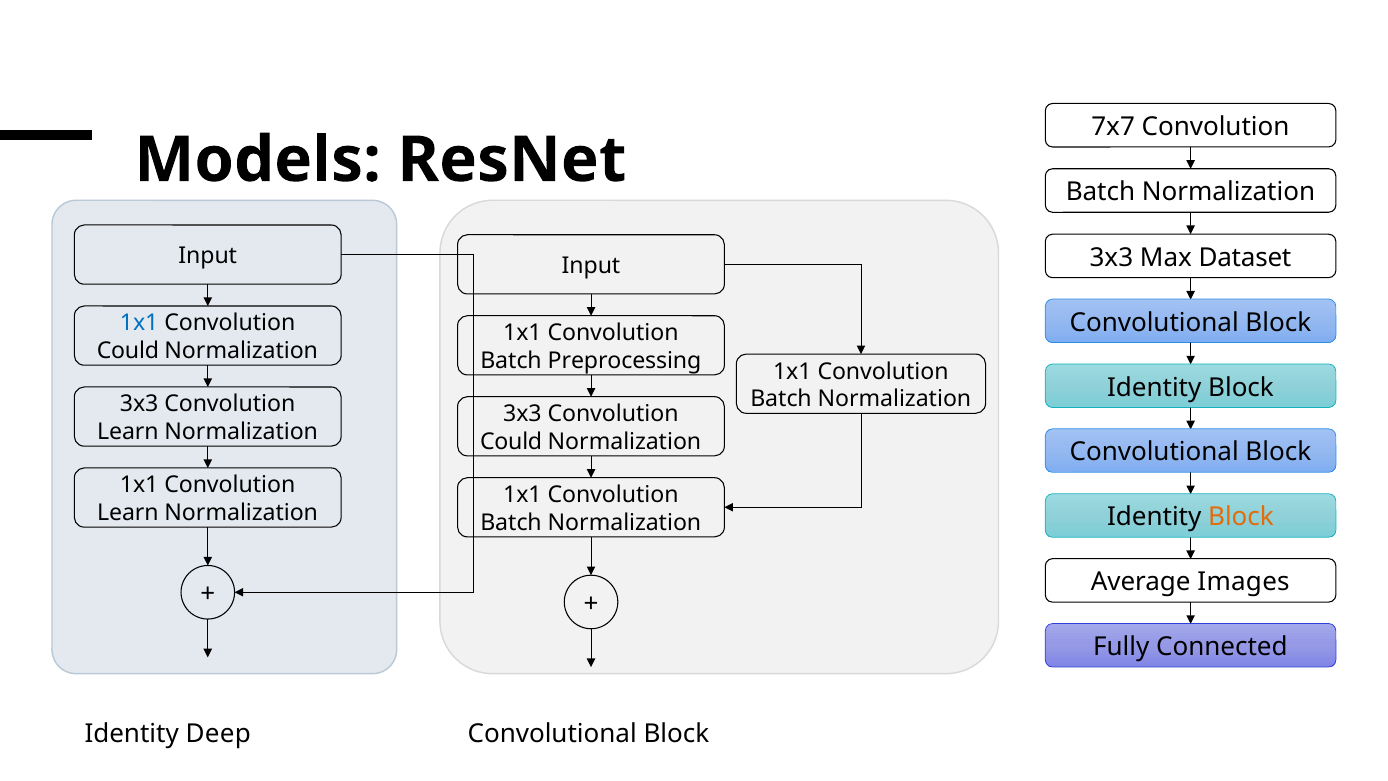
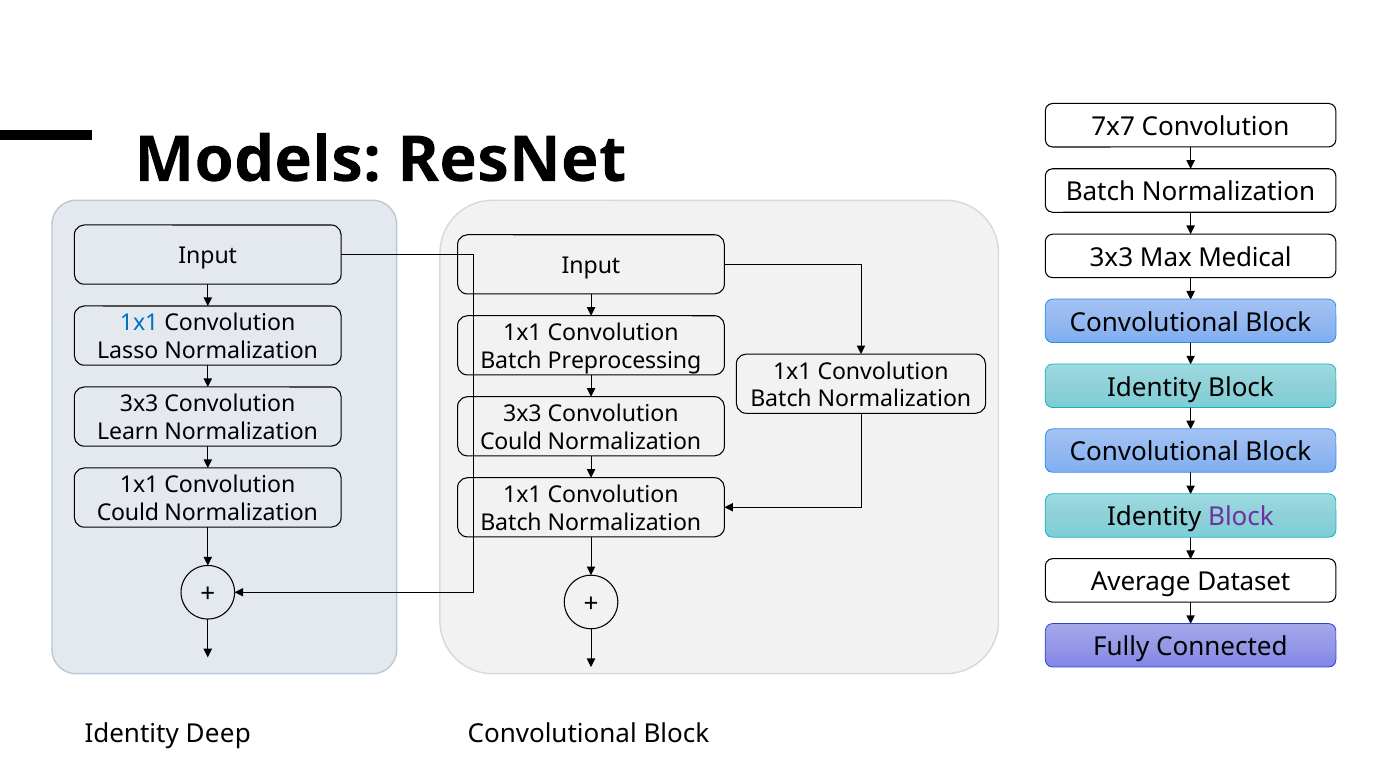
Dataset: Dataset -> Medical
Could at (128, 351): Could -> Lasso
Learn at (128, 513): Learn -> Could
Block at (1241, 517) colour: orange -> purple
Images: Images -> Dataset
